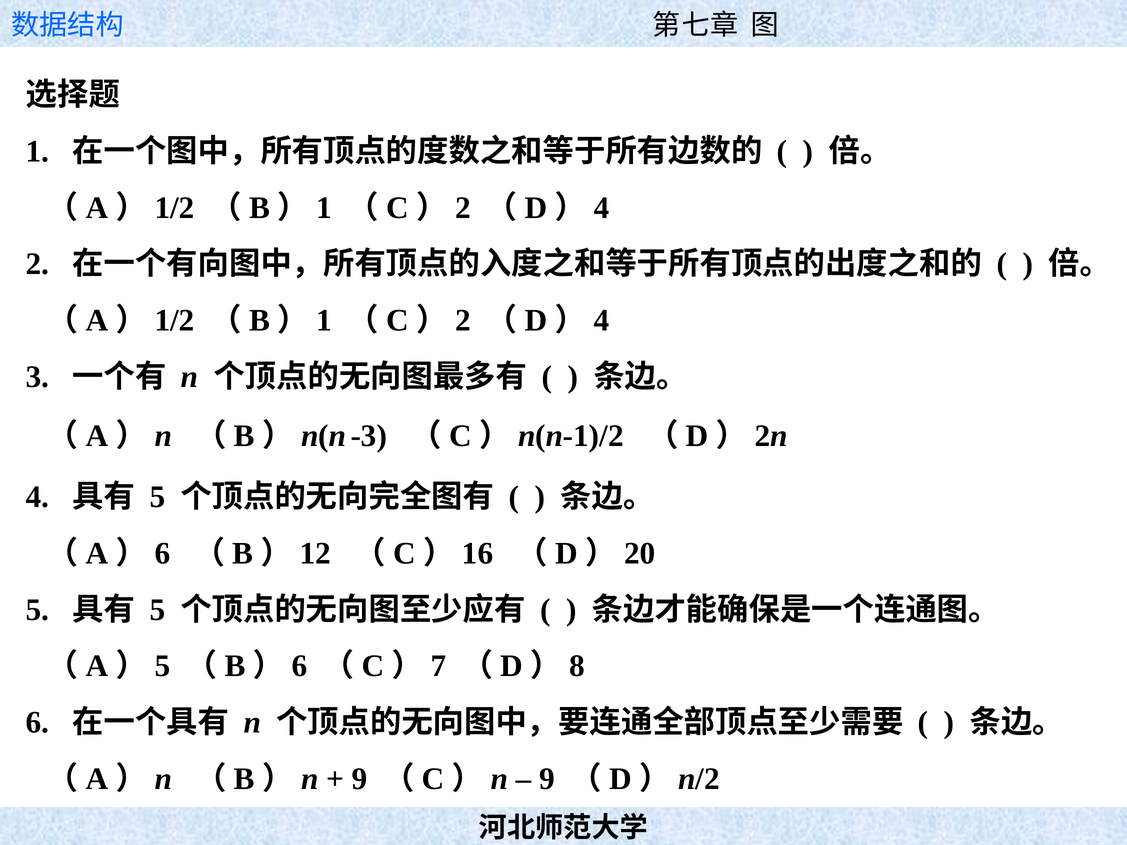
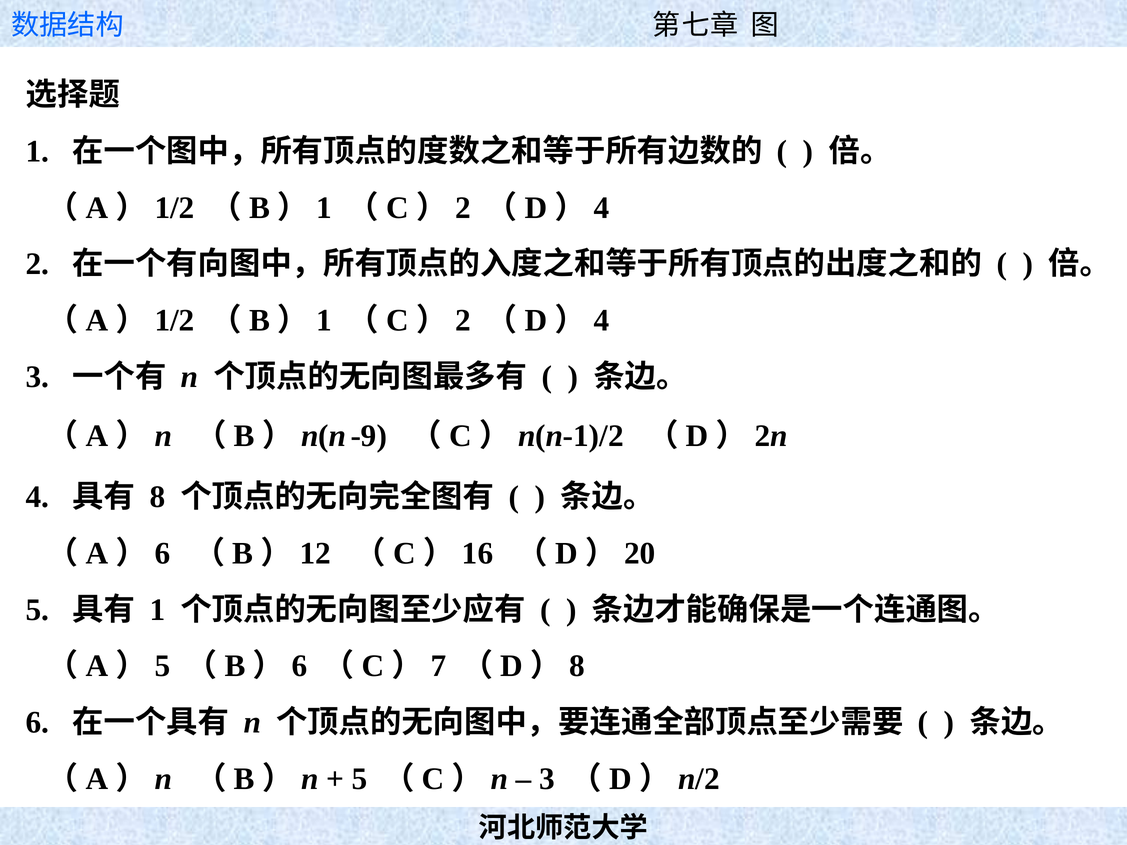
-3: -3 -> -9
5 at (157, 497): 5 -> 8
5 at (157, 610): 5 -> 1
9 at (360, 779): 9 -> 5
9 at (547, 779): 9 -> 3
